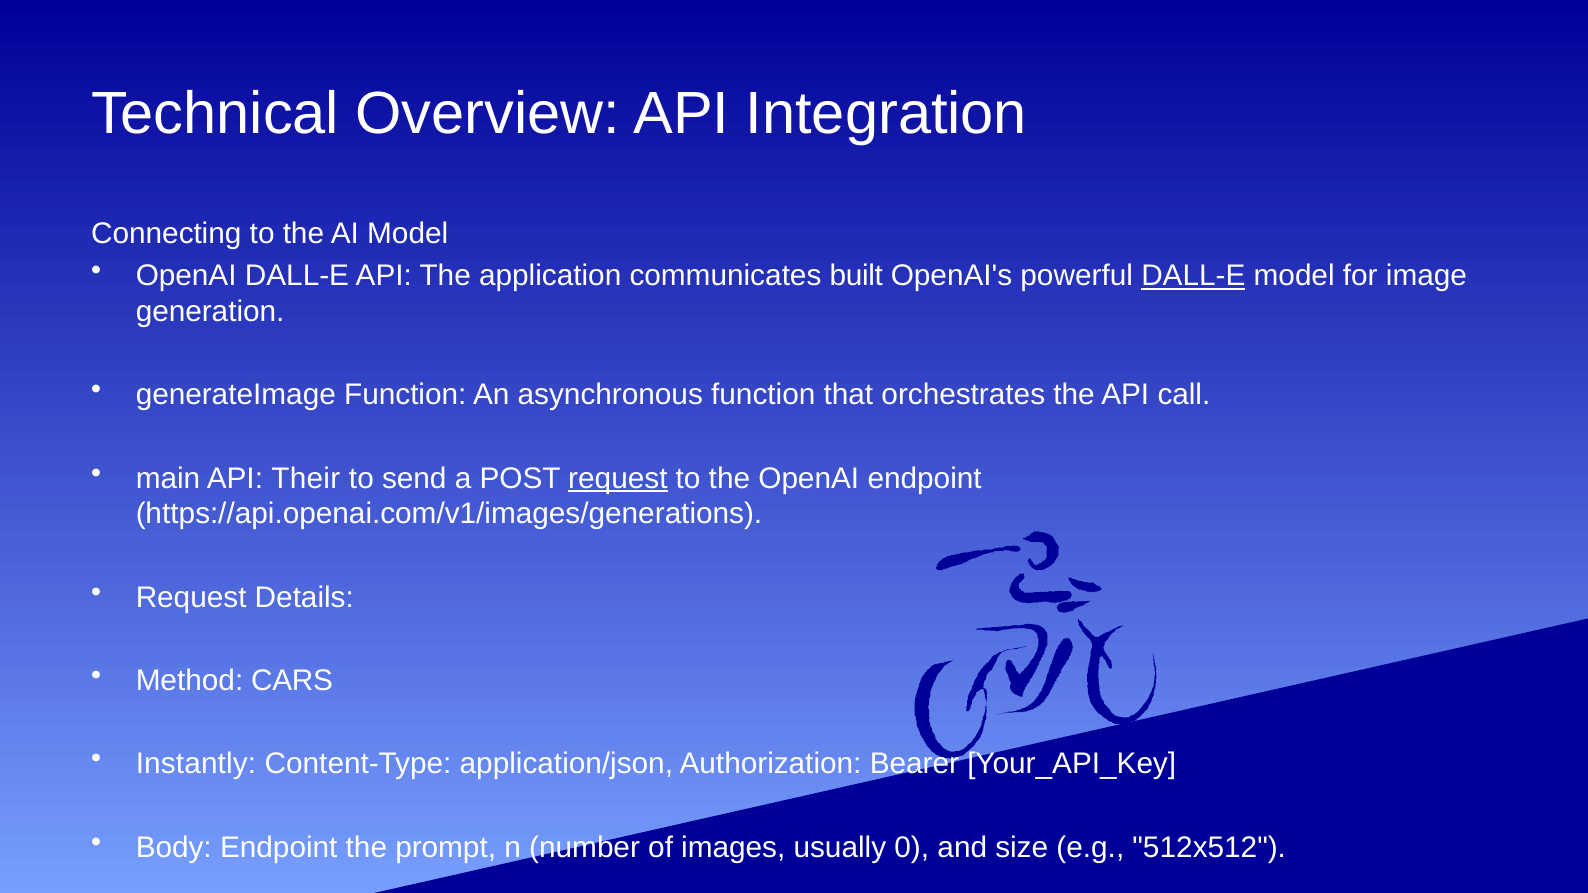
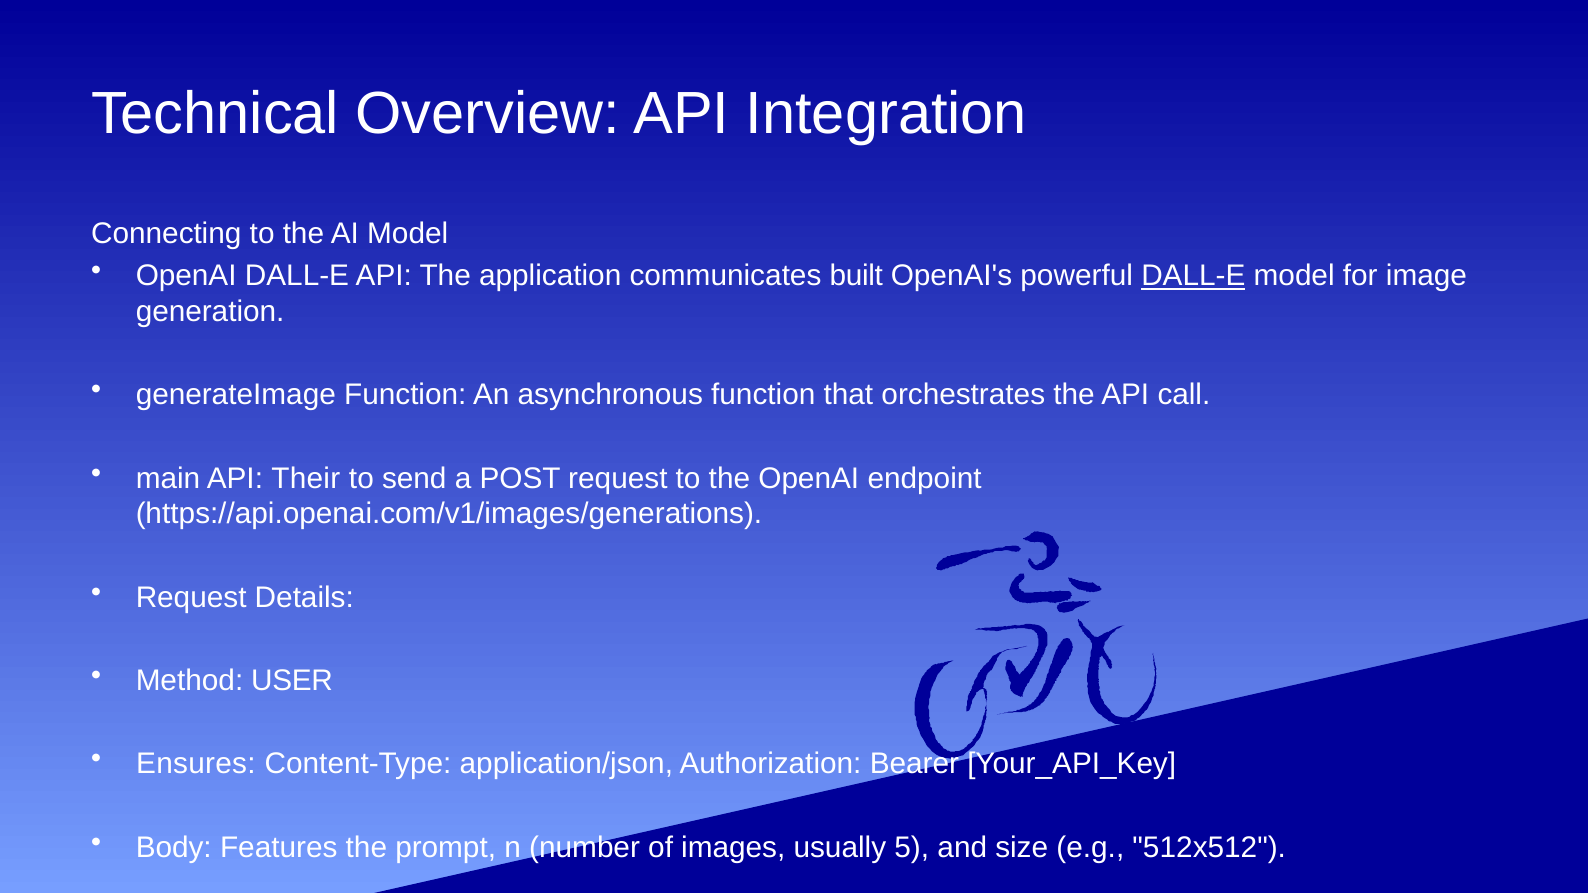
request at (618, 478) underline: present -> none
CARS: CARS -> USER
Instantly: Instantly -> Ensures
Body Endpoint: Endpoint -> Features
0: 0 -> 5
